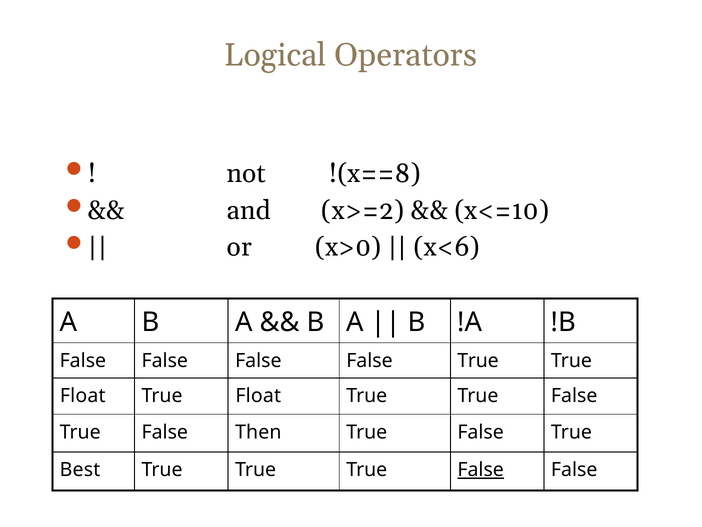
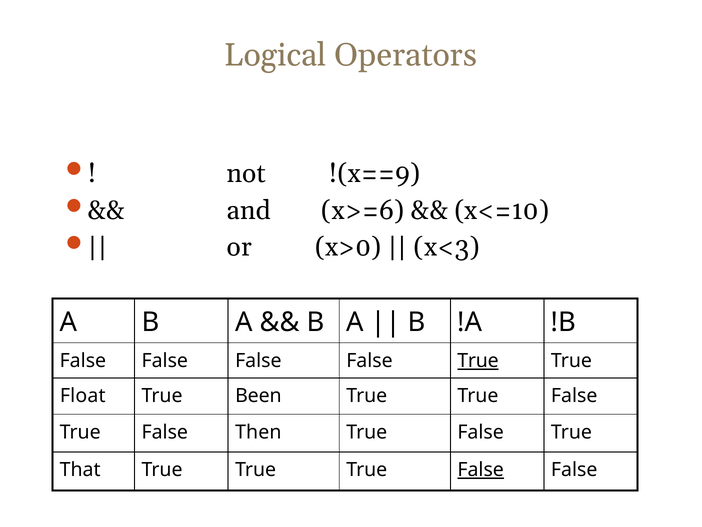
!(x==8: !(x==8 -> !(x==9
x>=2: x>=2 -> x>=6
x<6: x<6 -> x<3
True at (478, 361) underline: none -> present
Float at (258, 396): Float -> Been
Best: Best -> That
